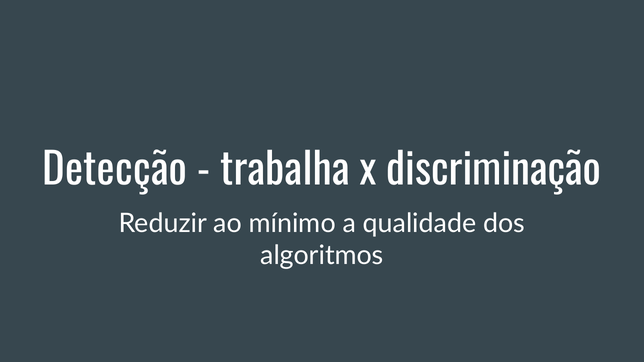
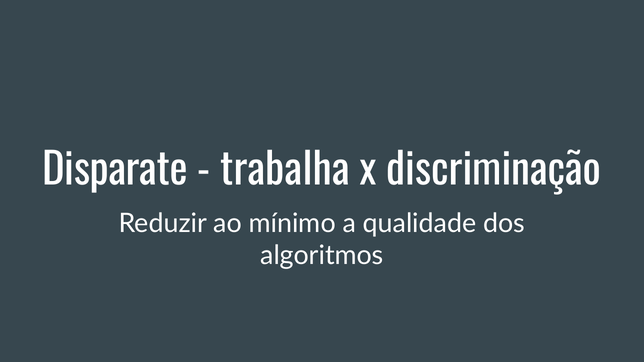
Detecção: Detecção -> Disparate
